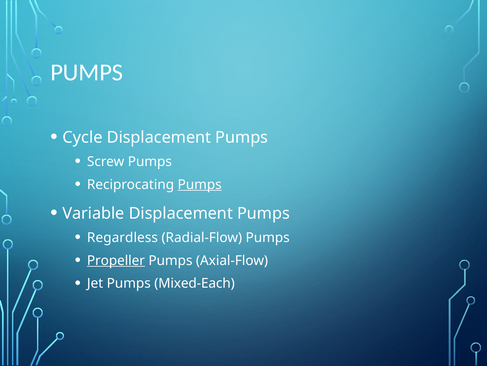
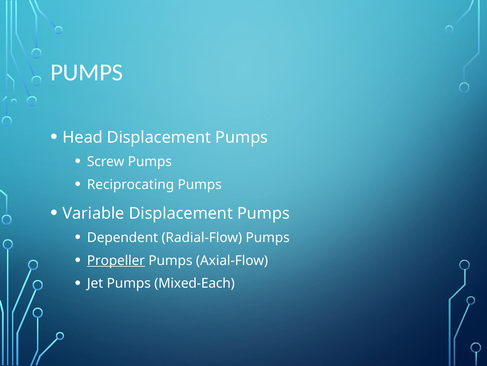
Cycle: Cycle -> Head
Pumps at (200, 184) underline: present -> none
Regardless: Regardless -> Dependent
